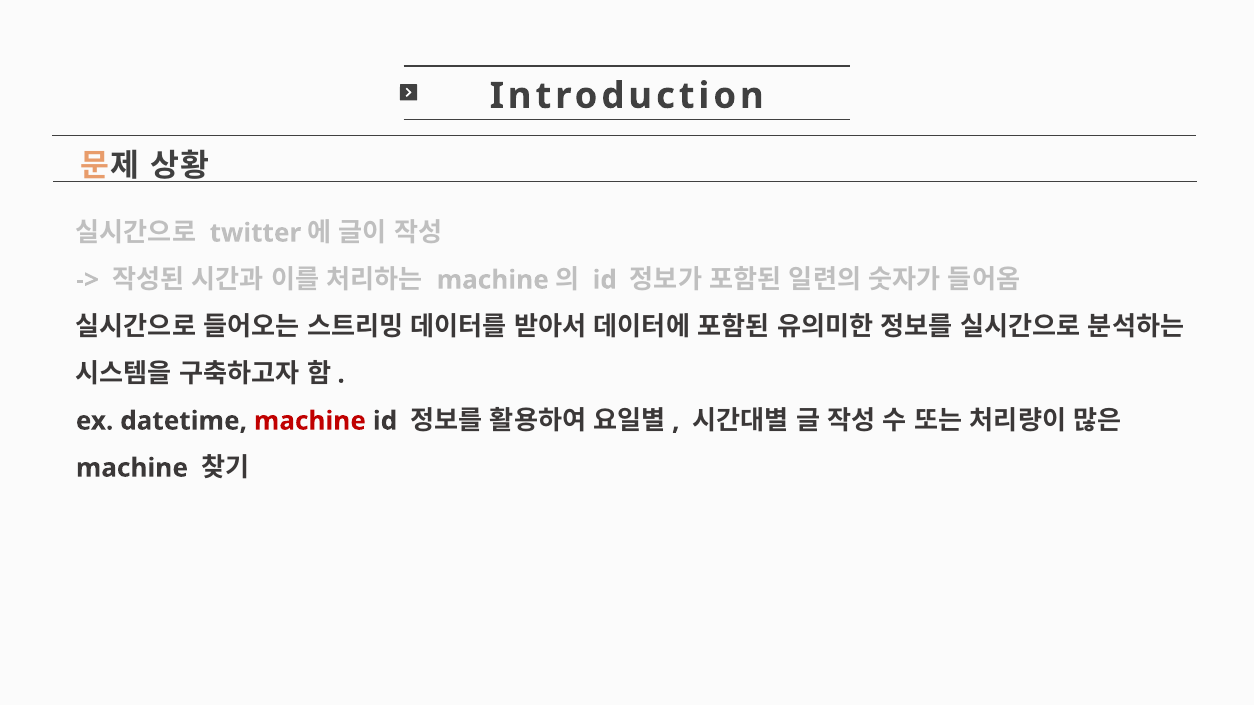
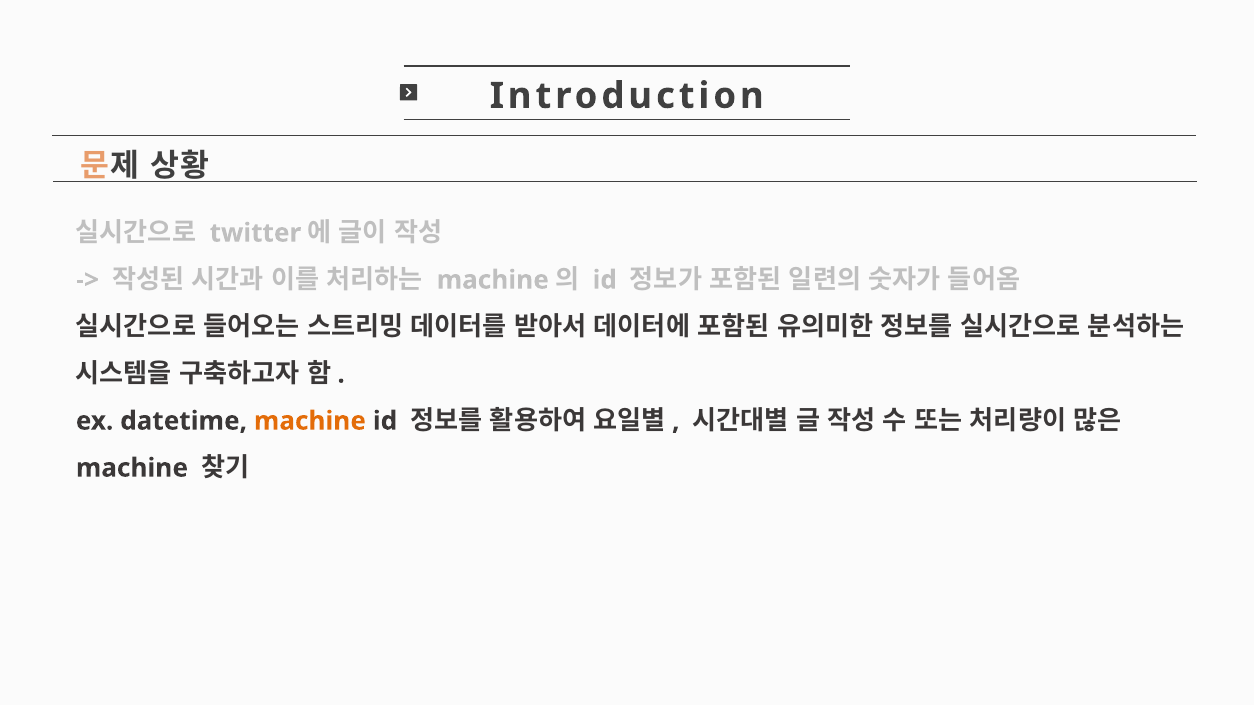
machine at (310, 421) colour: red -> orange
